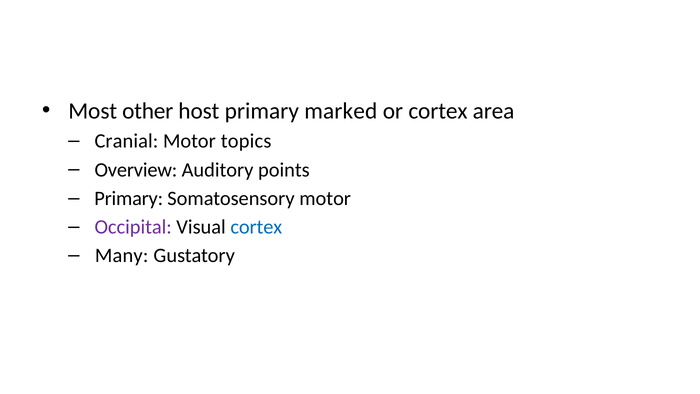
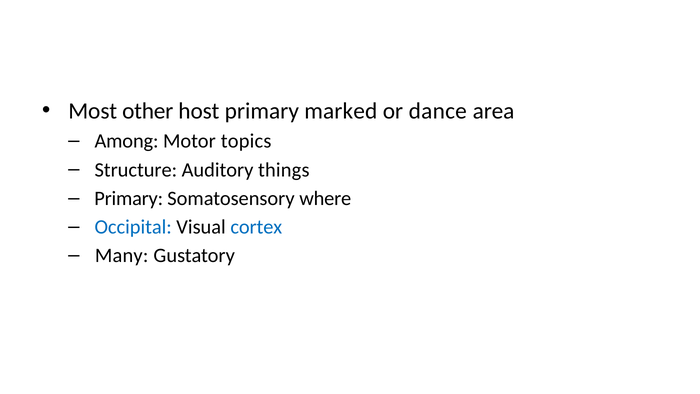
or cortex: cortex -> dance
Cranial: Cranial -> Among
Overview: Overview -> Structure
points: points -> things
Somatosensory motor: motor -> where
Occipital colour: purple -> blue
